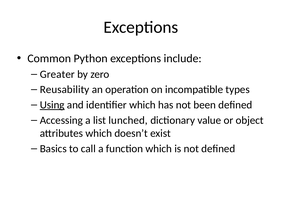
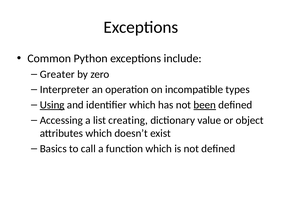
Reusability: Reusability -> Interpreter
been underline: none -> present
lunched: lunched -> creating
